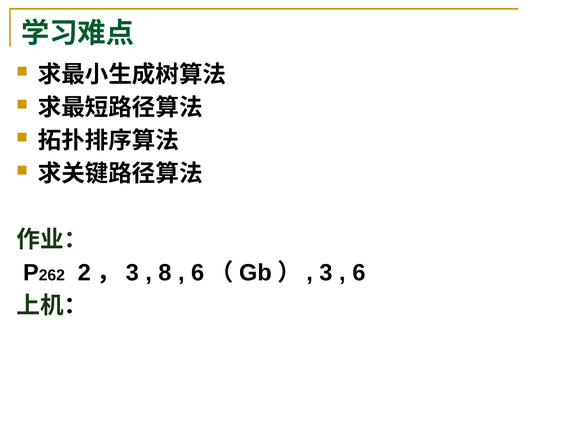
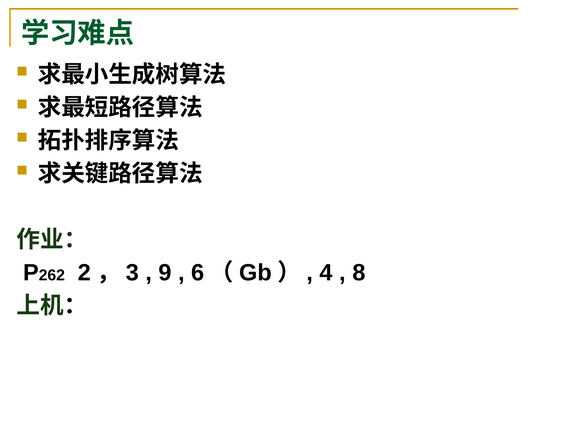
8: 8 -> 9
3 at (326, 272): 3 -> 4
6 at (359, 272): 6 -> 8
